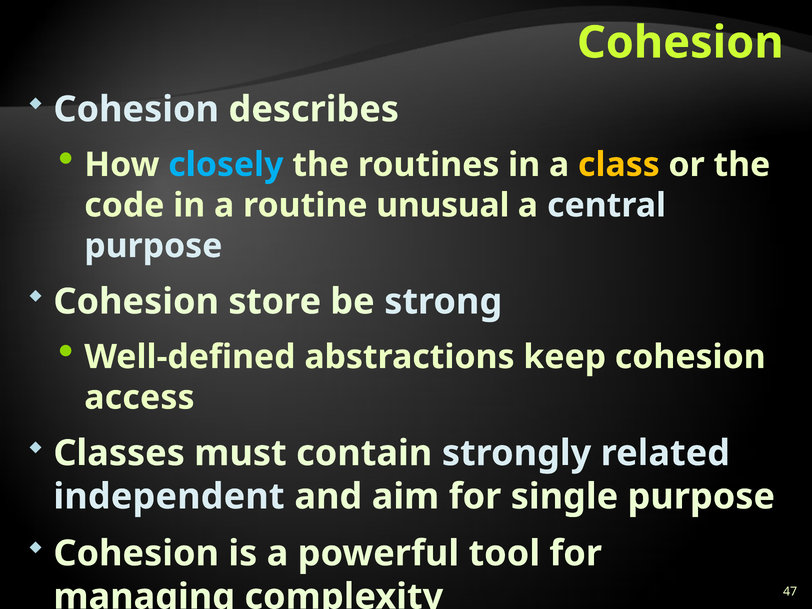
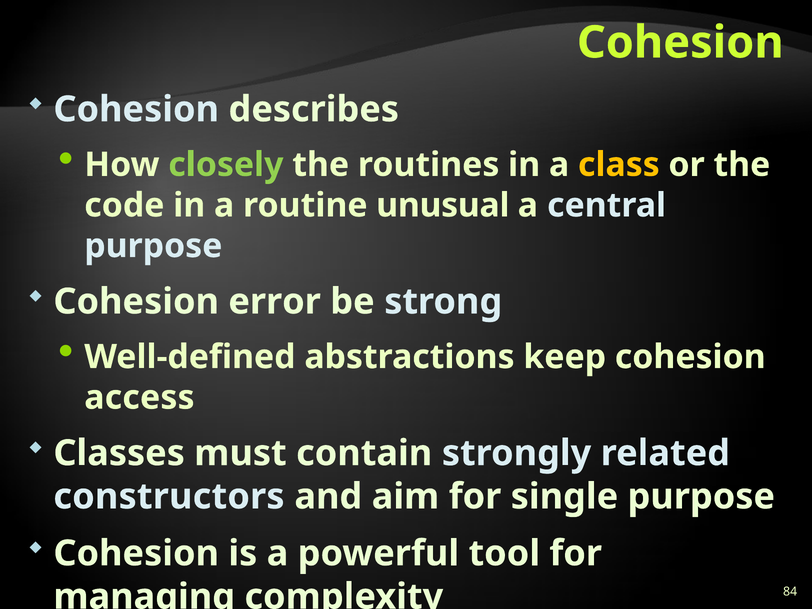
closely colour: light blue -> light green
store: store -> error
independent: independent -> constructors
47: 47 -> 84
